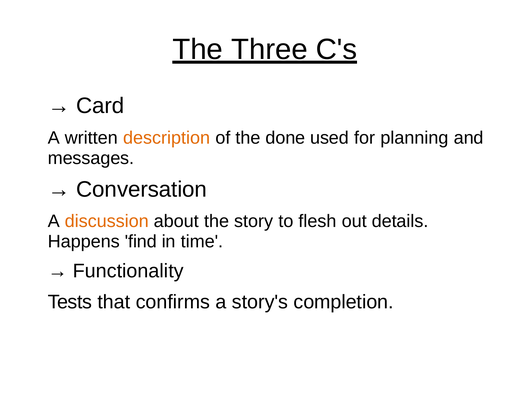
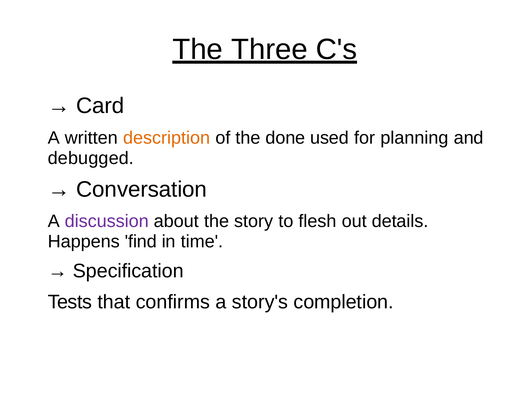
messages: messages -> debugged
discussion colour: orange -> purple
Functionality: Functionality -> Specification
